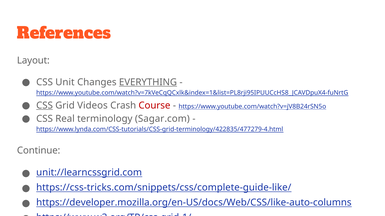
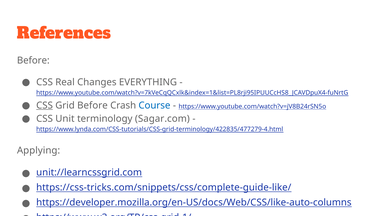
Layout at (33, 61): Layout -> Before
Unit: Unit -> Real
EVERYTHING underline: present -> none
Grid Videos: Videos -> Before
Course colour: red -> blue
Real: Real -> Unit
Continue: Continue -> Applying
